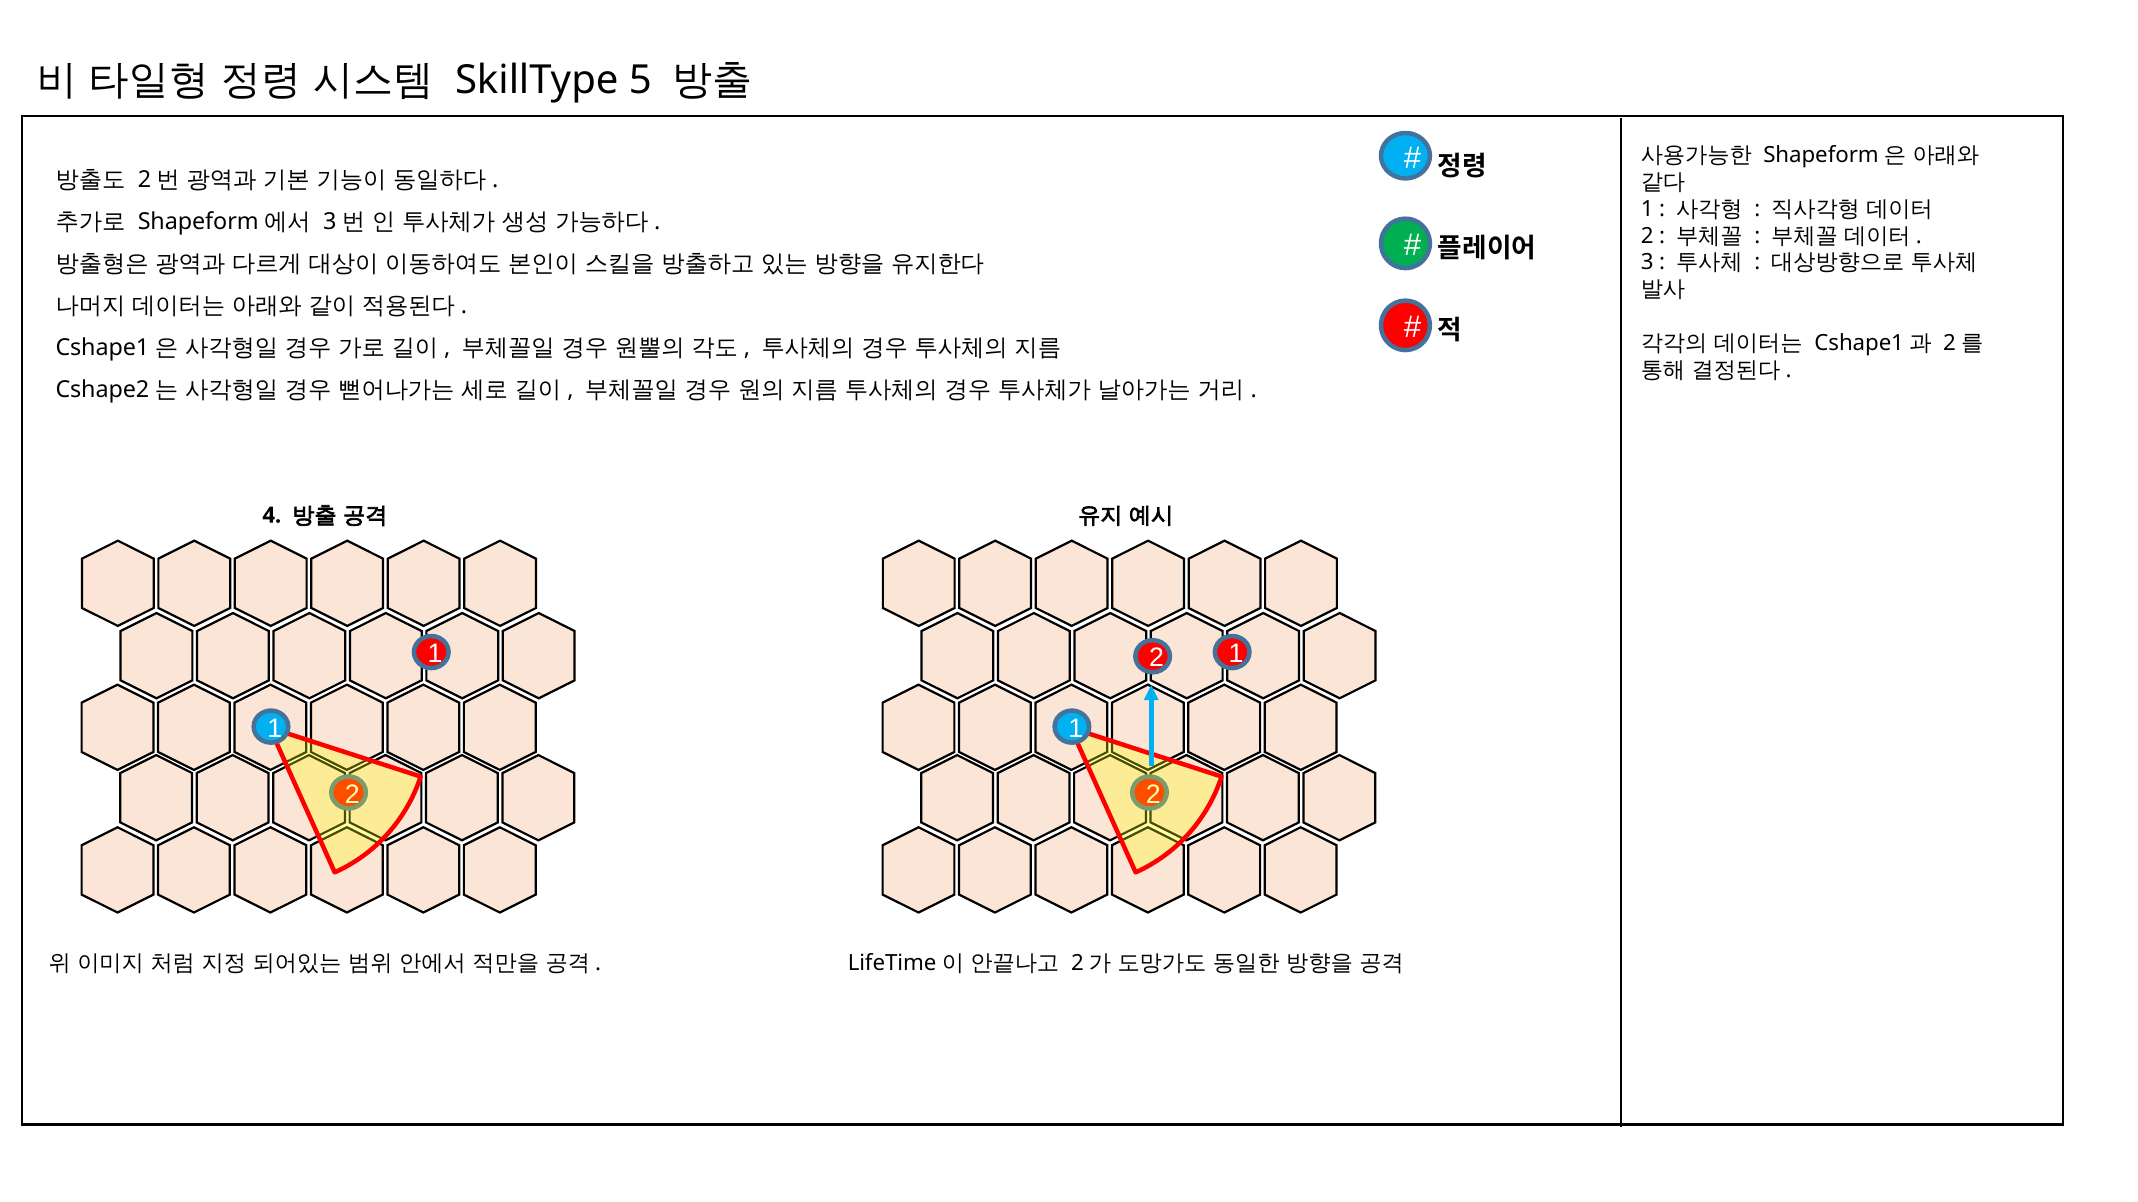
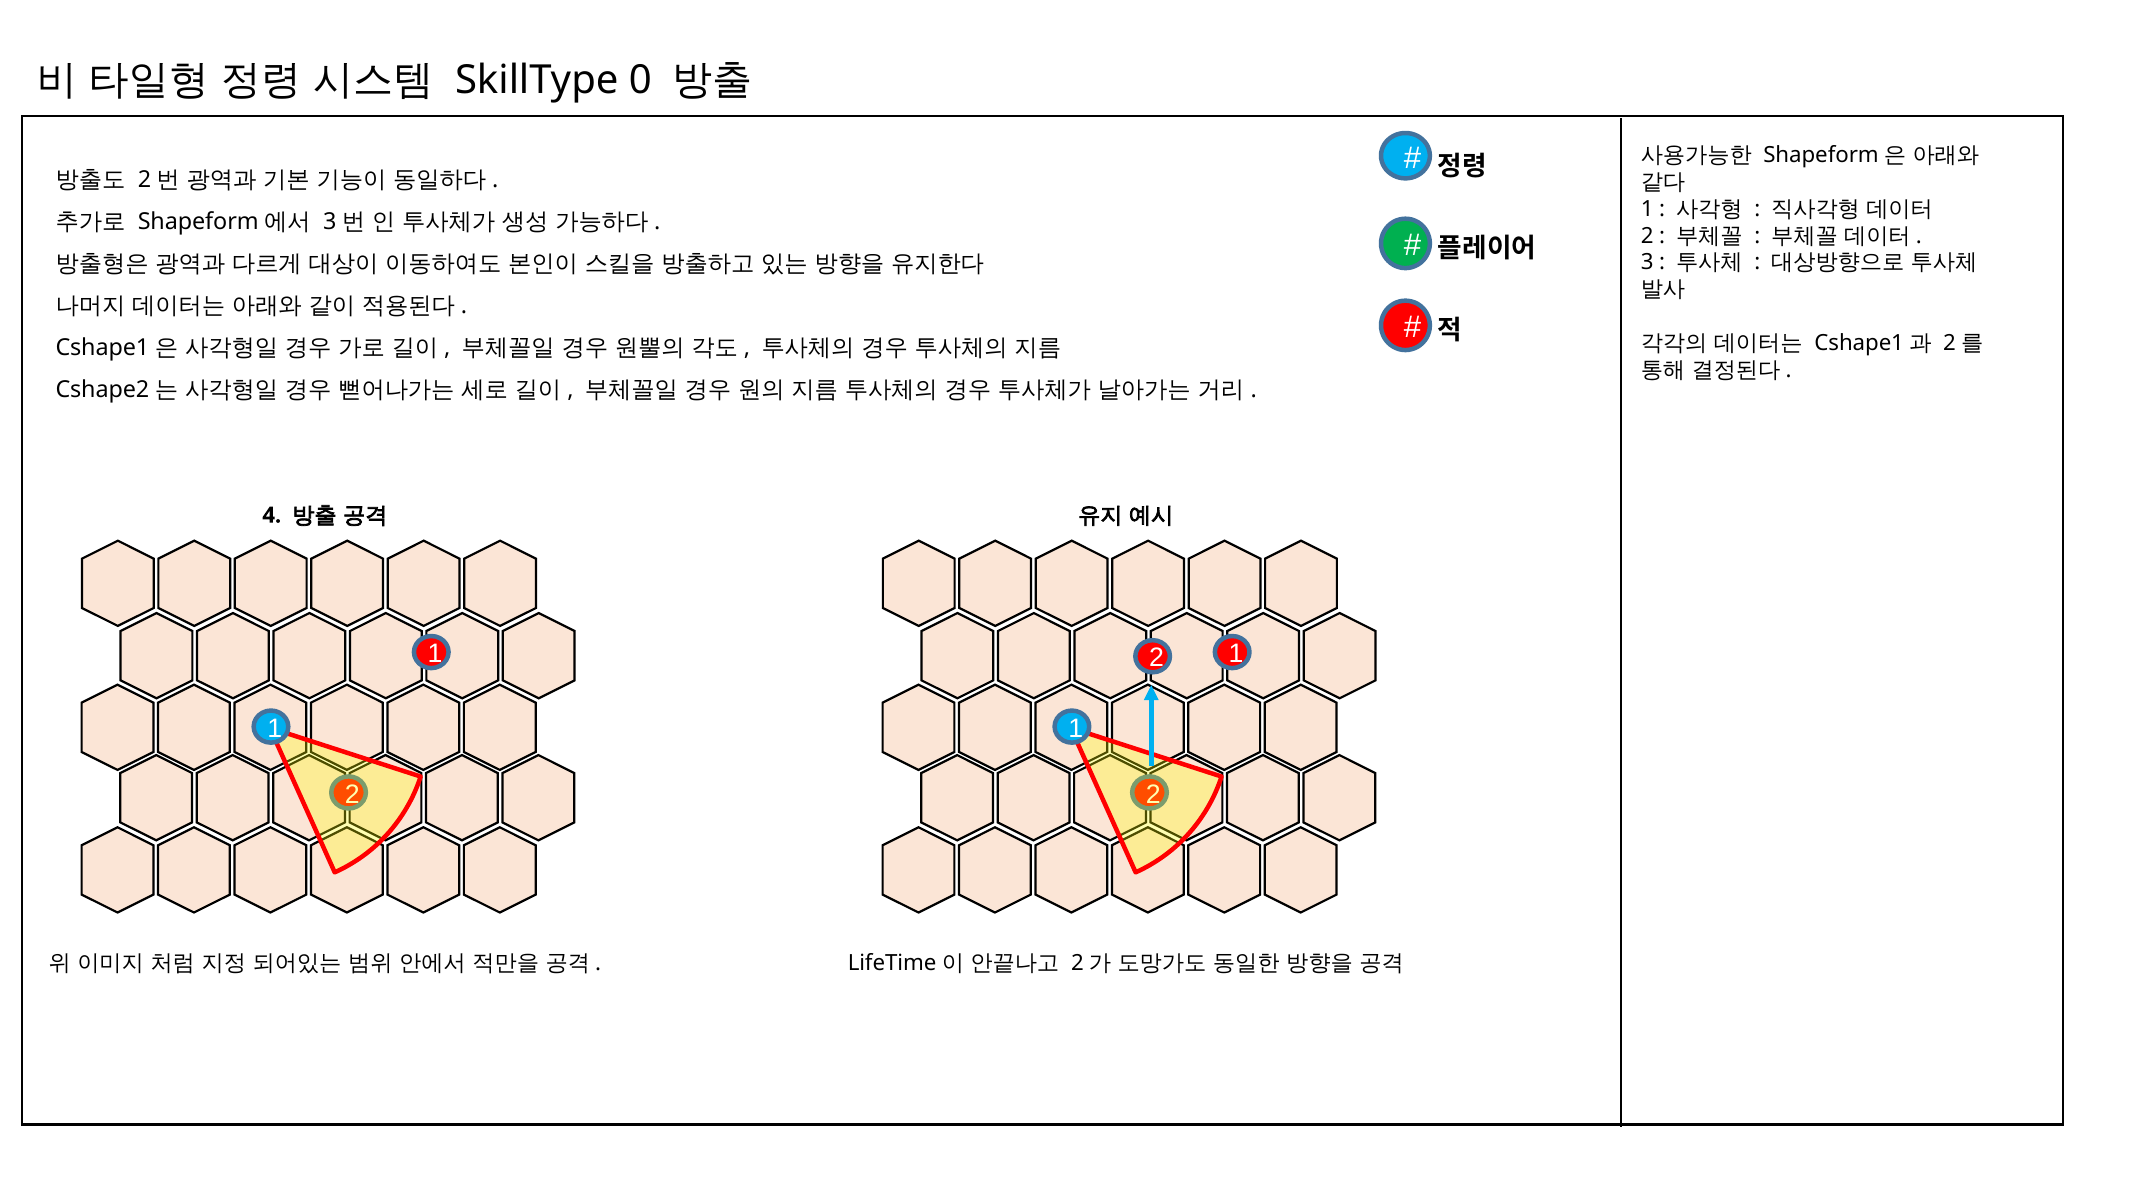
5: 5 -> 0
